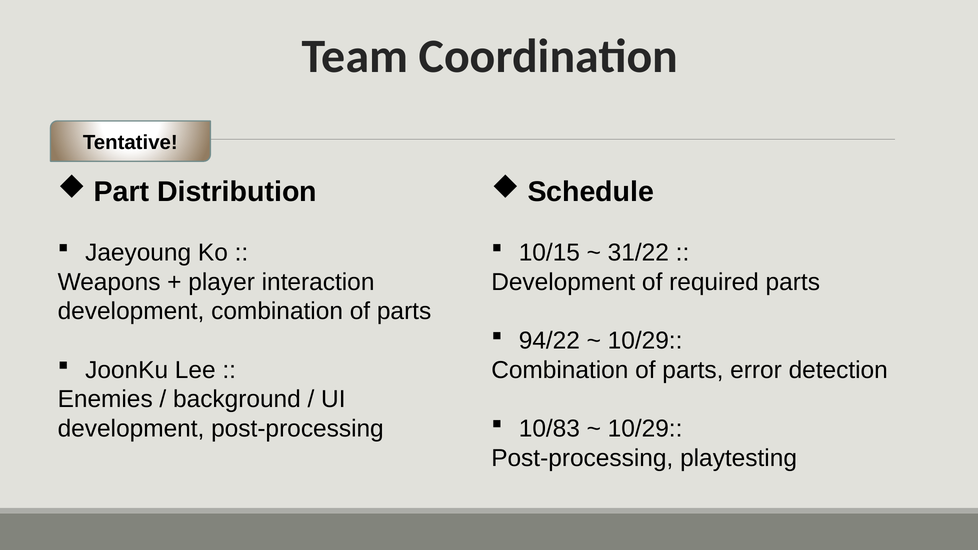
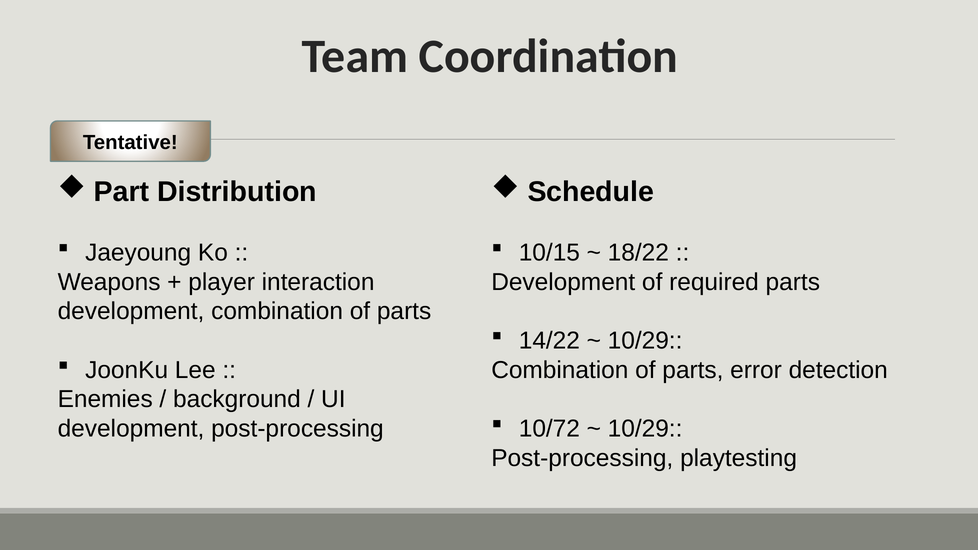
31/22: 31/22 -> 18/22
94/22: 94/22 -> 14/22
10/83: 10/83 -> 10/72
